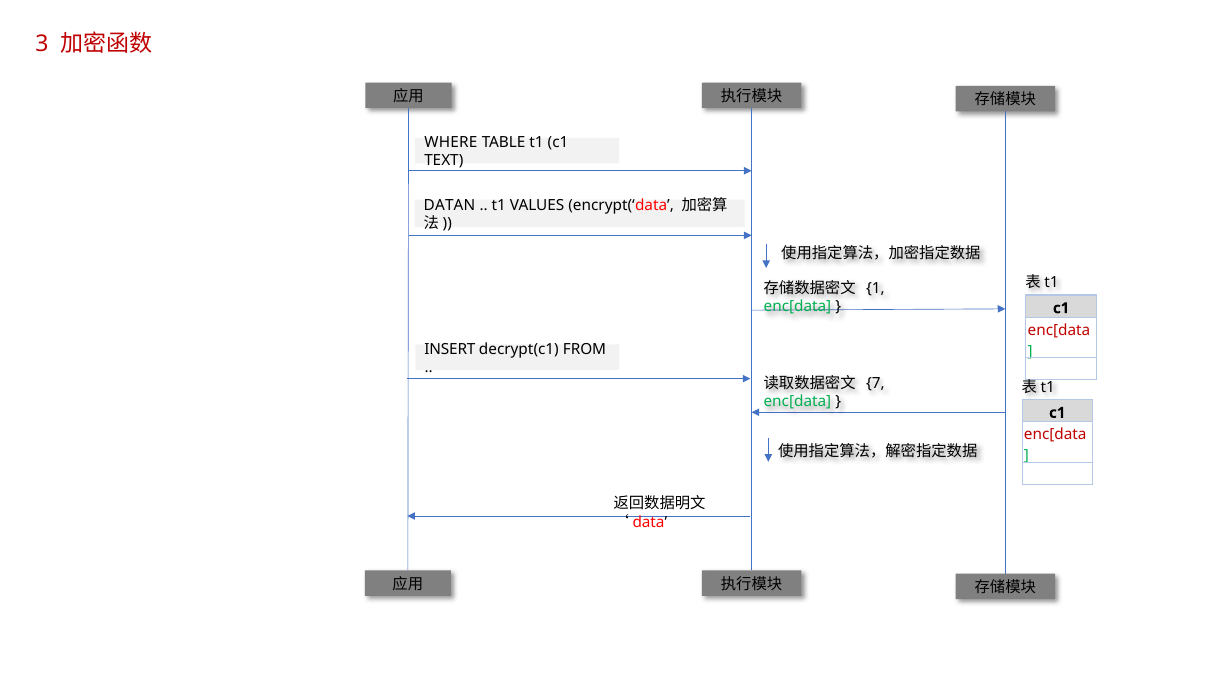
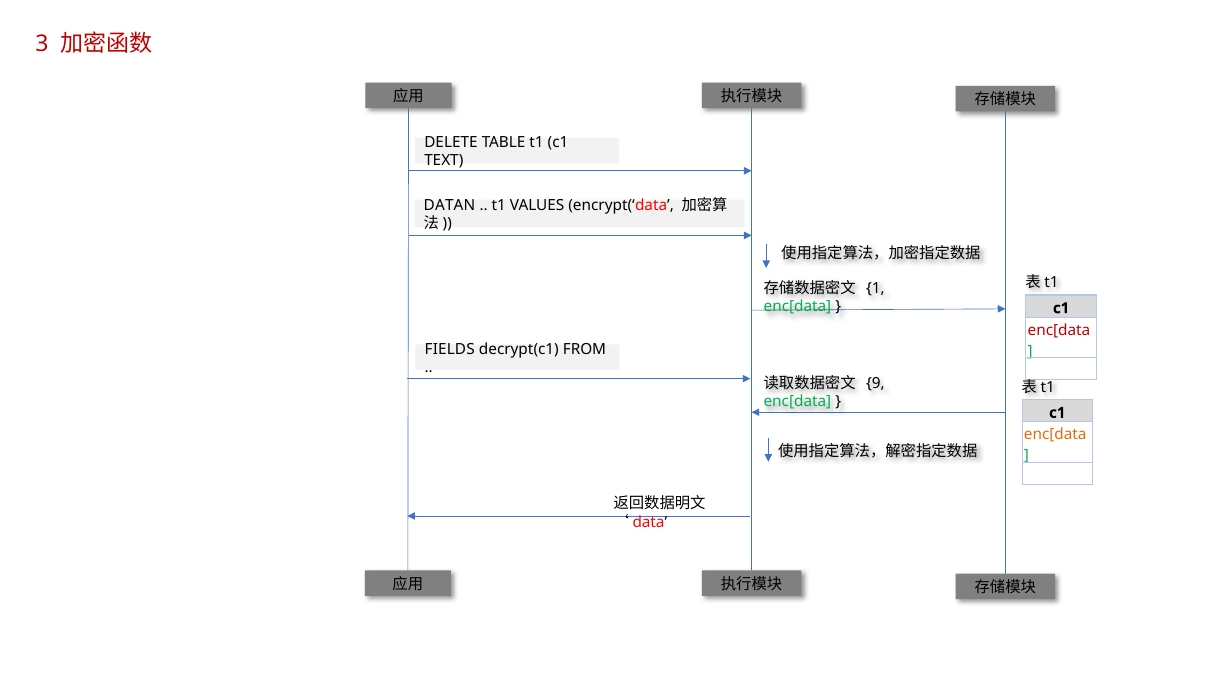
WHERE: WHERE -> DELETE
INSERT: INSERT -> FIELDS
7: 7 -> 9
enc[data at (1055, 435) colour: red -> orange
